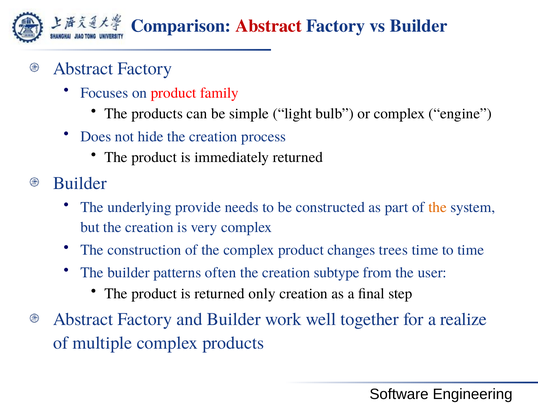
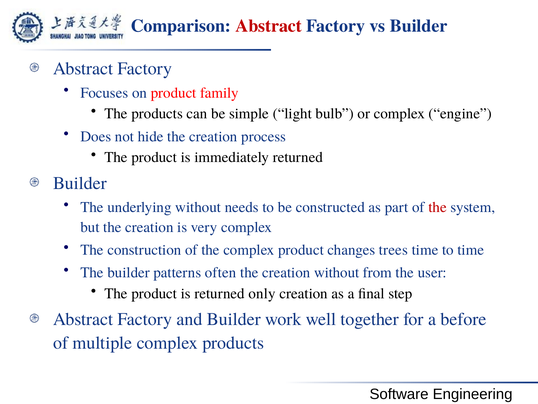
underlying provide: provide -> without
the at (438, 207) colour: orange -> red
creation subtype: subtype -> without
realize: realize -> before
